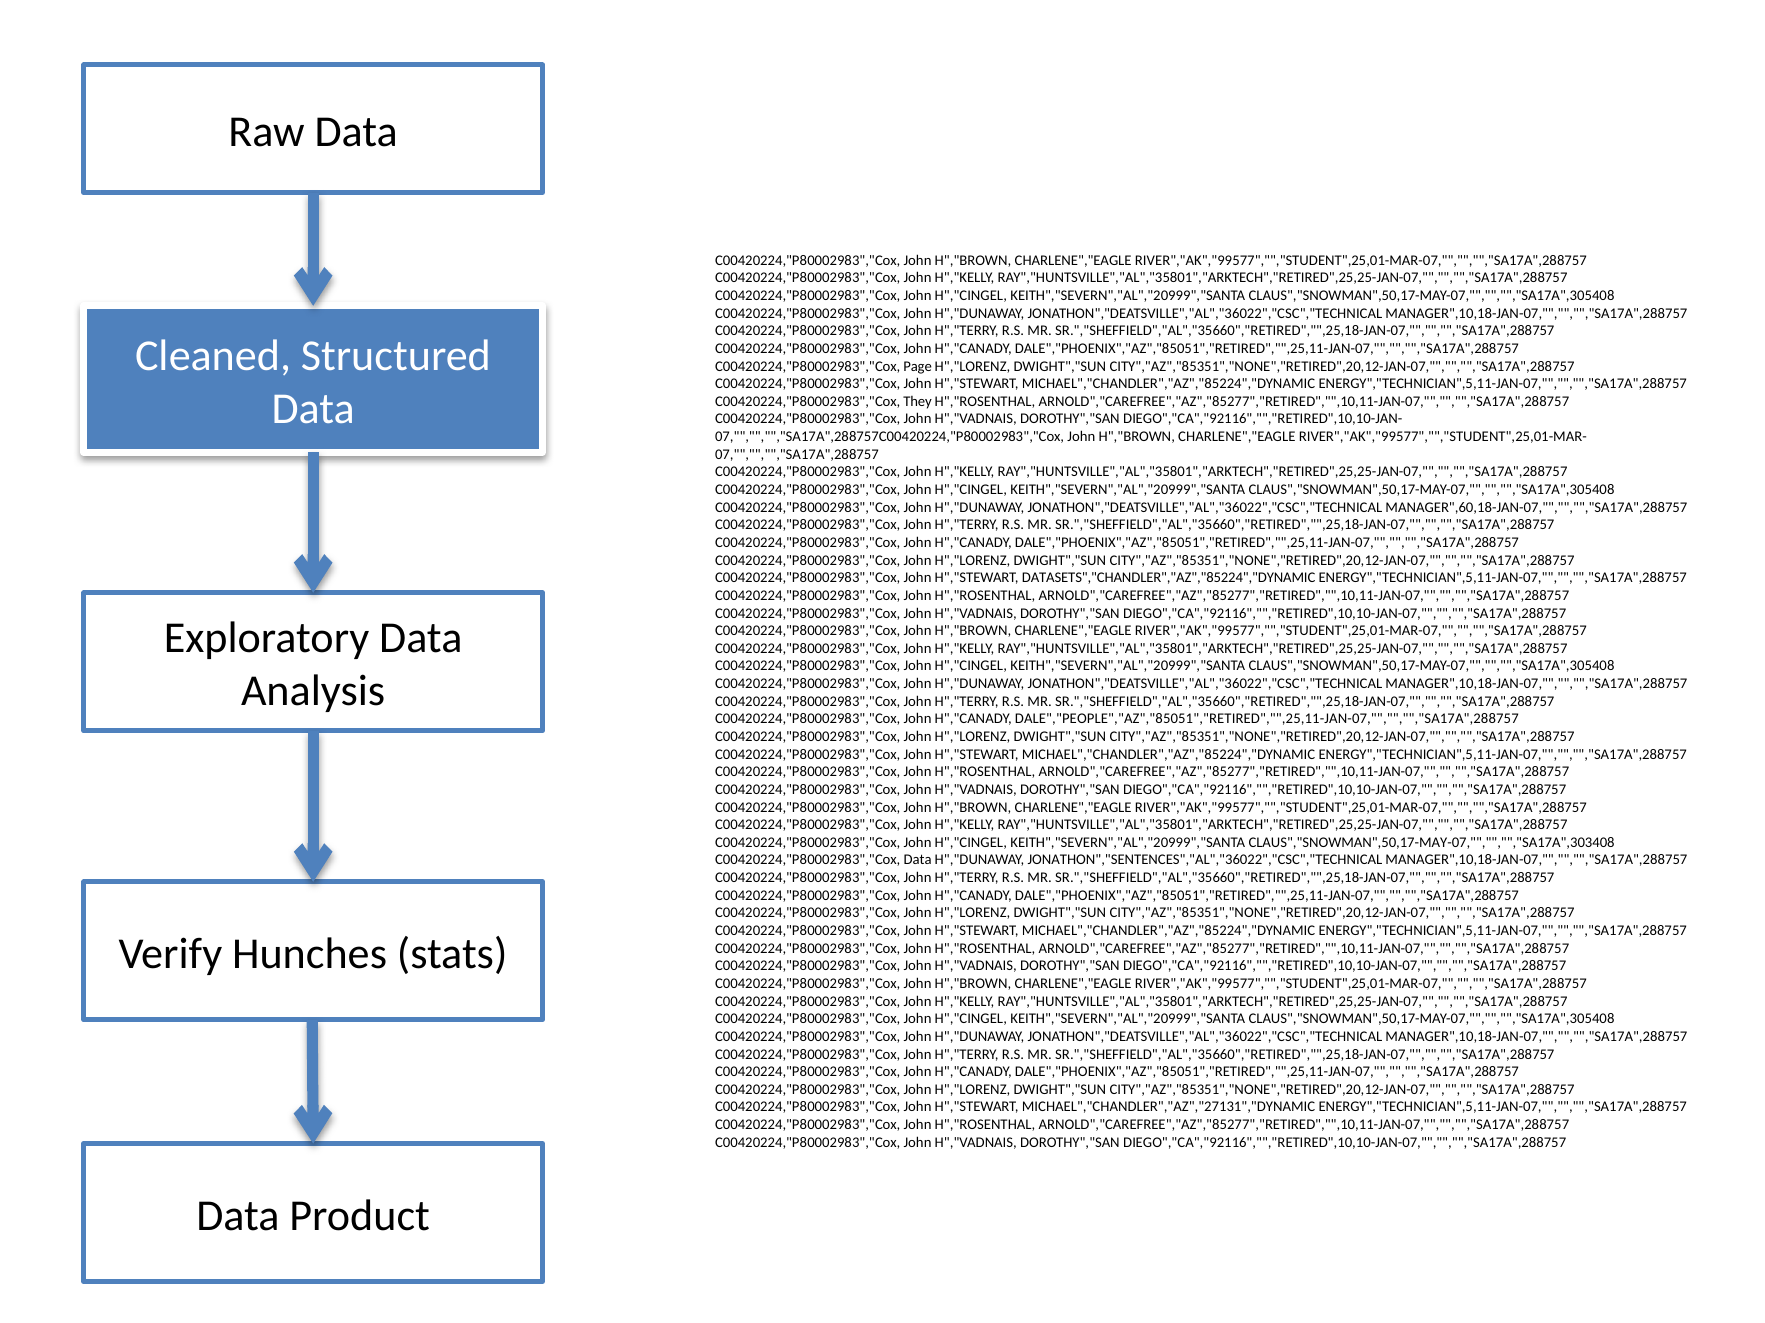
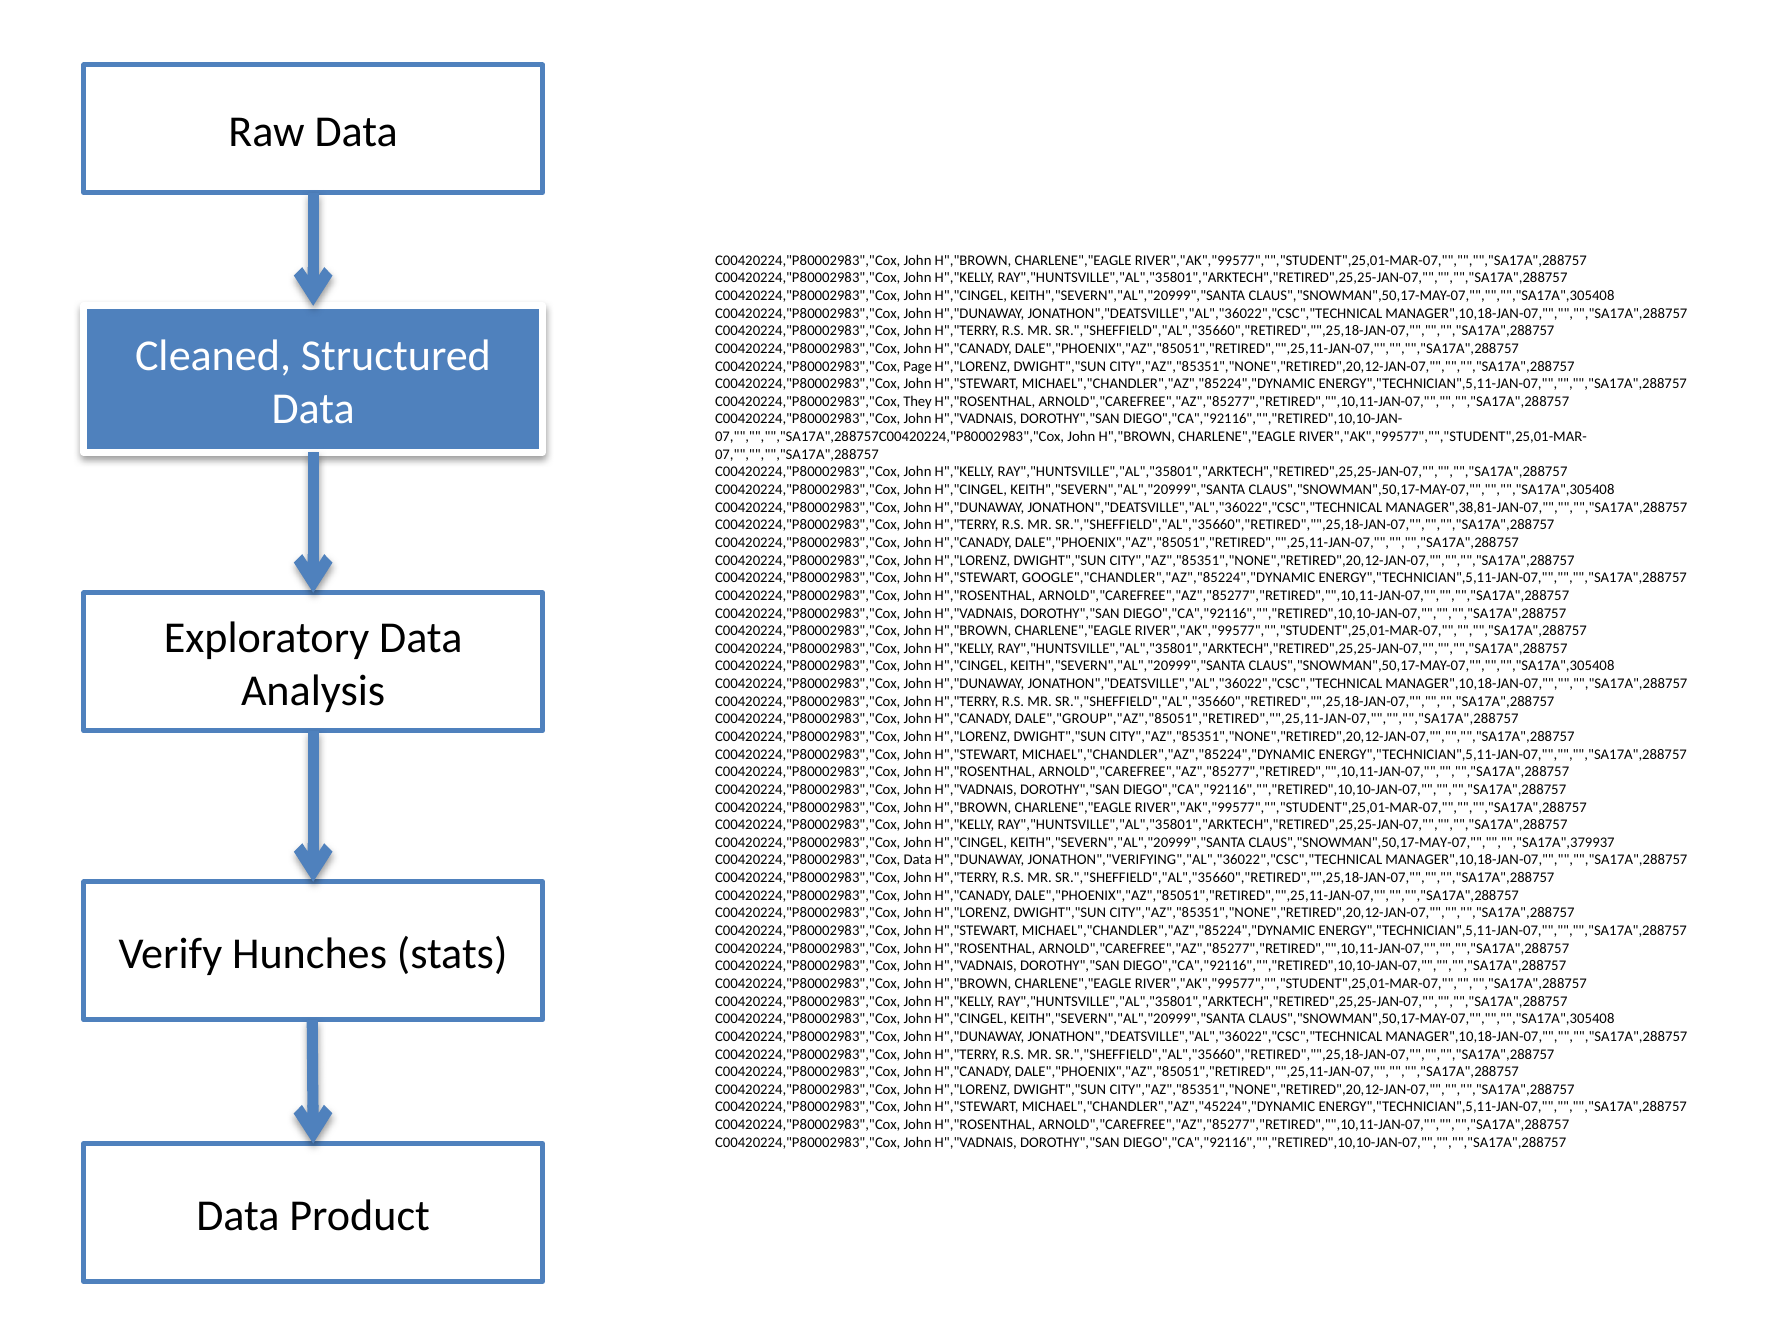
MANAGER",60,18-JAN-07,"","","","SA17A",288757: MANAGER",60,18-JAN-07,"","","","SA17A",288757 -> MANAGER",38,81-JAN-07,"","","","SA17A",288757
DATASETS","CHANDLER","AZ","85224","DYNAMIC: DATASETS","CHANDLER","AZ","85224","DYNAMIC -> GOOGLE","CHANDLER","AZ","85224","DYNAMIC
DALE","PEOPLE","AZ","85051","RETIRED","",25,11-JAN-07,"","","","SA17A",288757: DALE","PEOPLE","AZ","85051","RETIRED","",25,11-JAN-07,"","","","SA17A",288757 -> DALE","GROUP","AZ","85051","RETIRED","",25,11-JAN-07,"","","","SA17A",288757
CLAUS","SNOWMAN",50,17-MAY-07,"","","","SA17A",303408: CLAUS","SNOWMAN",50,17-MAY-07,"","","","SA17A",303408 -> CLAUS","SNOWMAN",50,17-MAY-07,"","","","SA17A",379937
JONATHON","SENTENCES","AL","36022","CSC","TECHNICAL: JONATHON","SENTENCES","AL","36022","CSC","TECHNICAL -> JONATHON","VERIFYING","AL","36022","CSC","TECHNICAL
MICHAEL","CHANDLER","AZ","27131","DYNAMIC: MICHAEL","CHANDLER","AZ","27131","DYNAMIC -> MICHAEL","CHANDLER","AZ","45224","DYNAMIC
